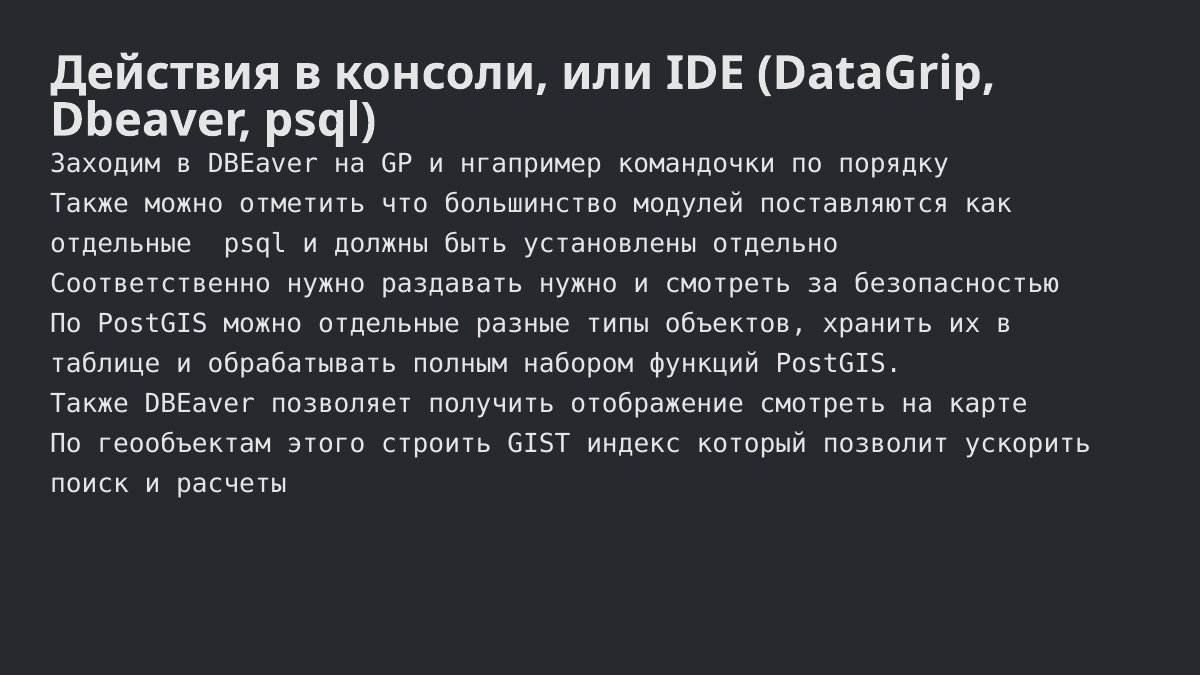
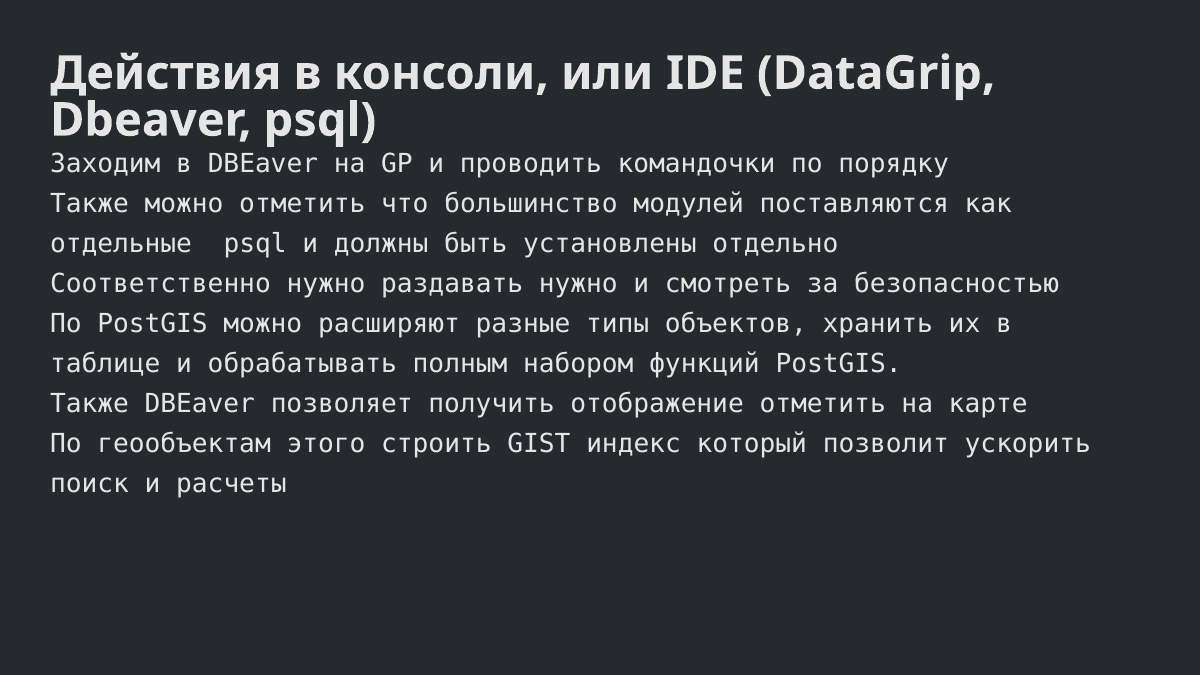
нгапример: нгапример -> проводить
можно отдельные: отдельные -> расширяют
отображение смотреть: смотреть -> отметить
